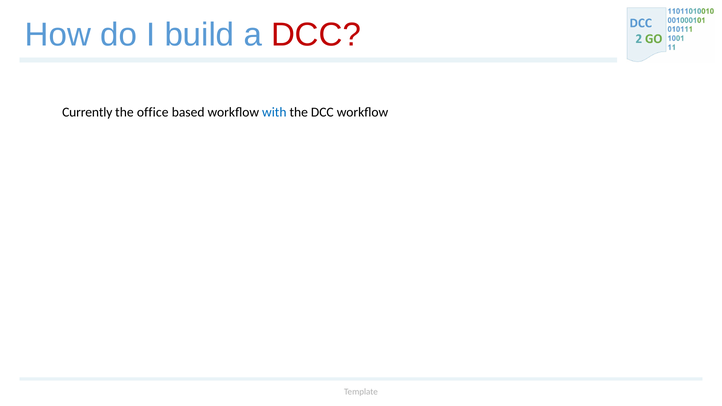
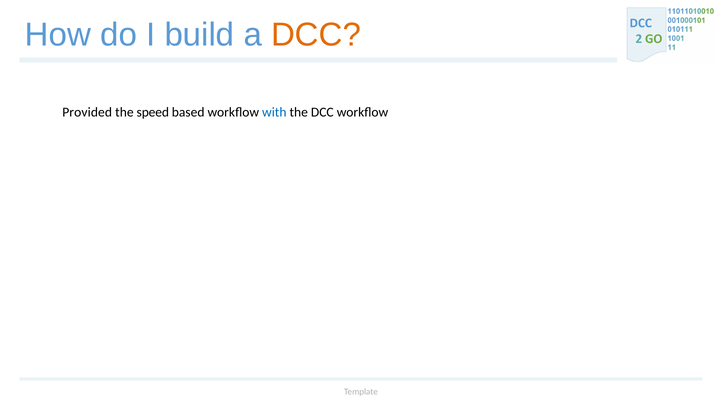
DCC at (316, 35) colour: red -> orange
Currently: Currently -> Provided
office: office -> speed
